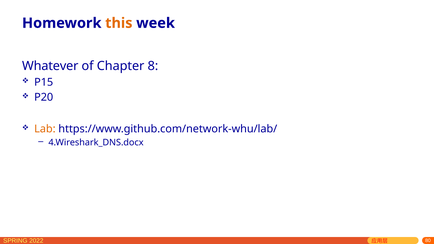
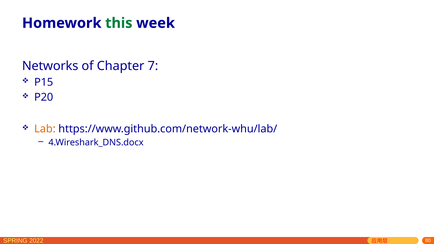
this colour: orange -> green
Whatever: Whatever -> Networks
8: 8 -> 7
